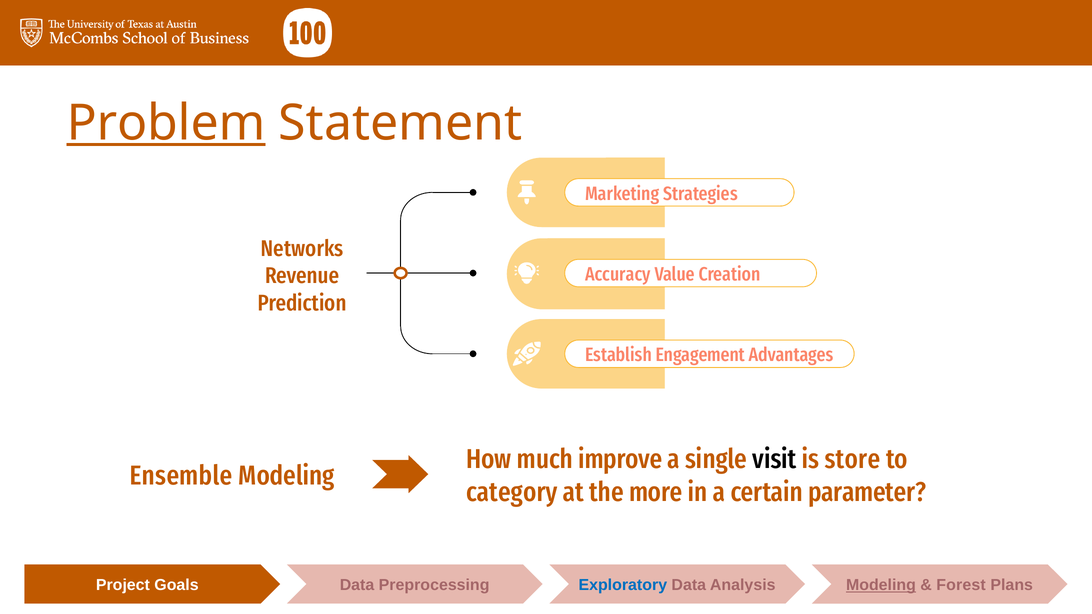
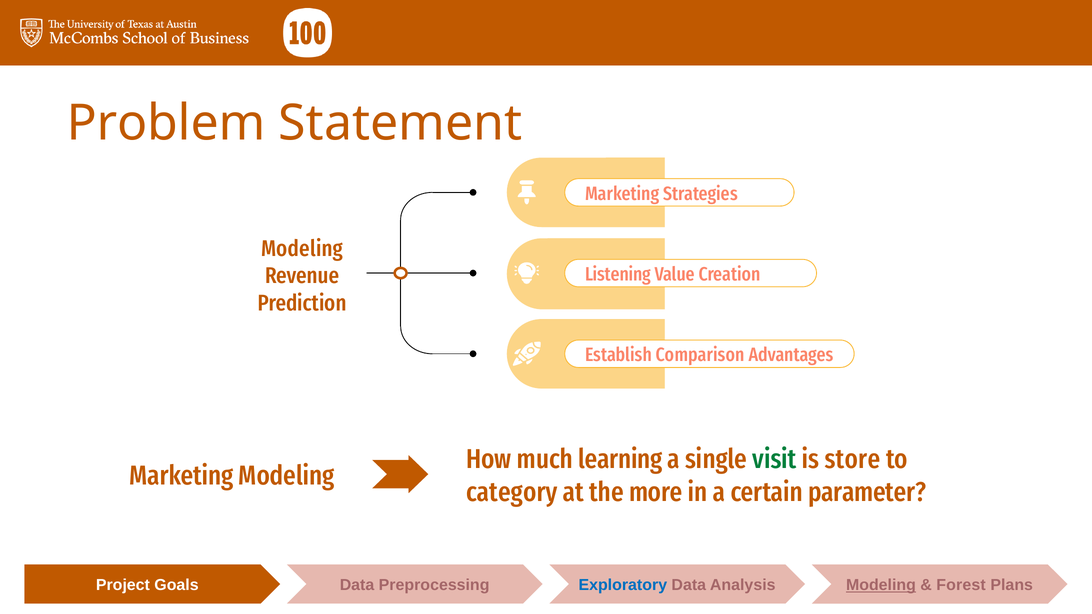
Problem underline: present -> none
Networks at (302, 249): Networks -> Modeling
Accuracy: Accuracy -> Listening
Engagement: Engagement -> Comparison
improve: improve -> learning
visit colour: black -> green
Ensemble at (181, 476): Ensemble -> Marketing
